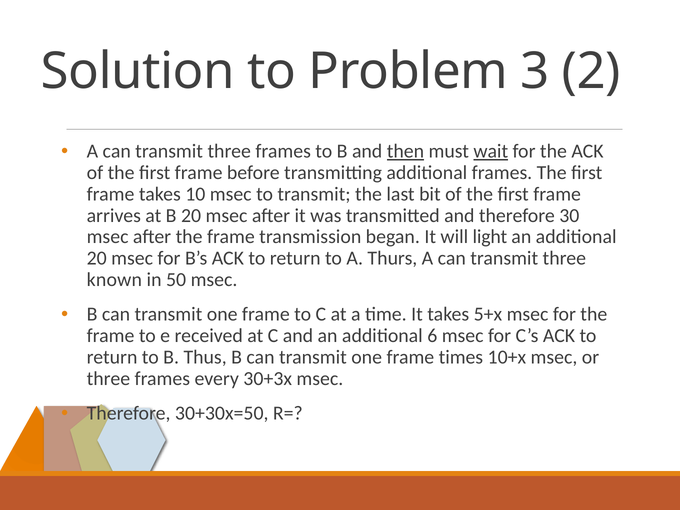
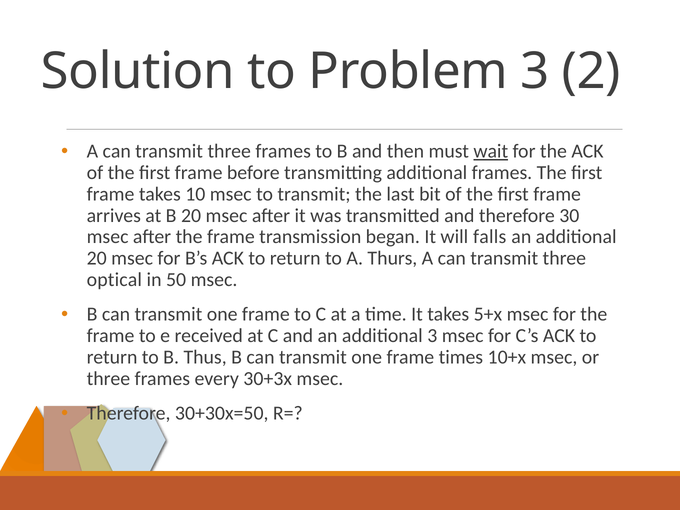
then underline: present -> none
light: light -> falls
known: known -> optical
additional 6: 6 -> 3
